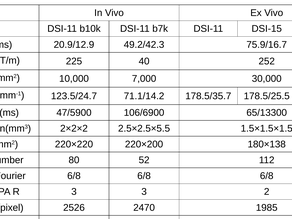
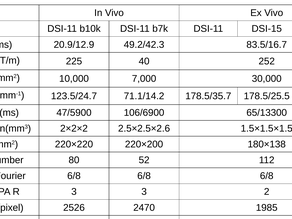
75.9/16.7: 75.9/16.7 -> 83.5/16.7
2.5×2.5×5.5: 2.5×2.5×5.5 -> 2.5×2.5×2.6
